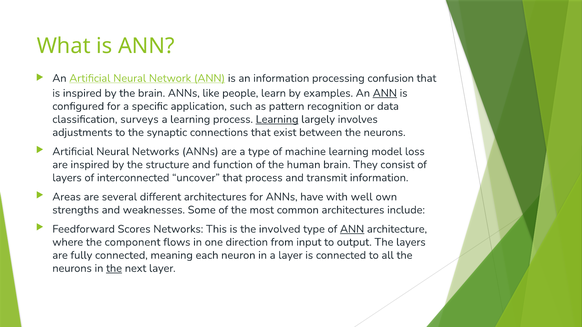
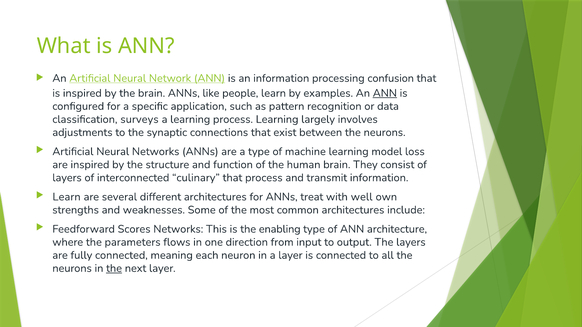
Learning at (277, 119) underline: present -> none
uncover: uncover -> culinary
Areas at (67, 197): Areas -> Learn
have: have -> treat
involved: involved -> enabling
ANN at (352, 229) underline: present -> none
component: component -> parameters
